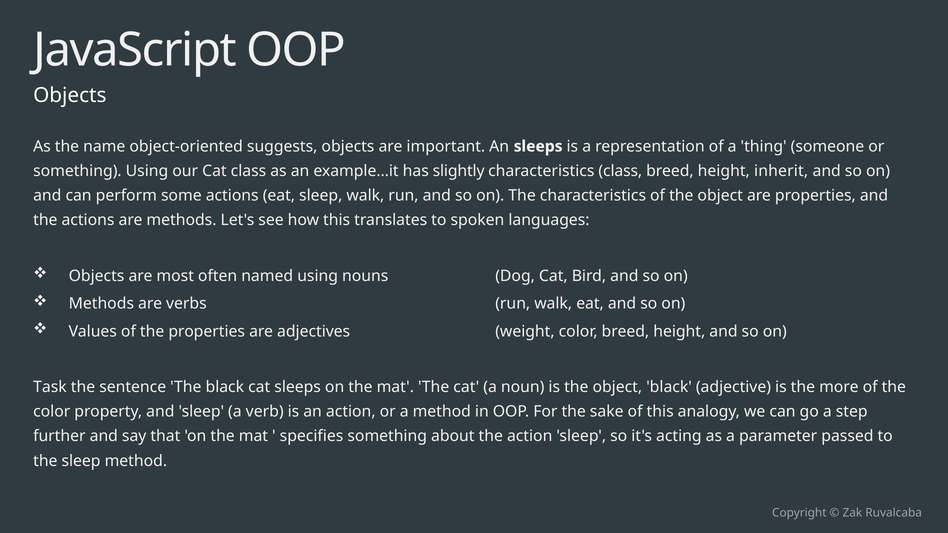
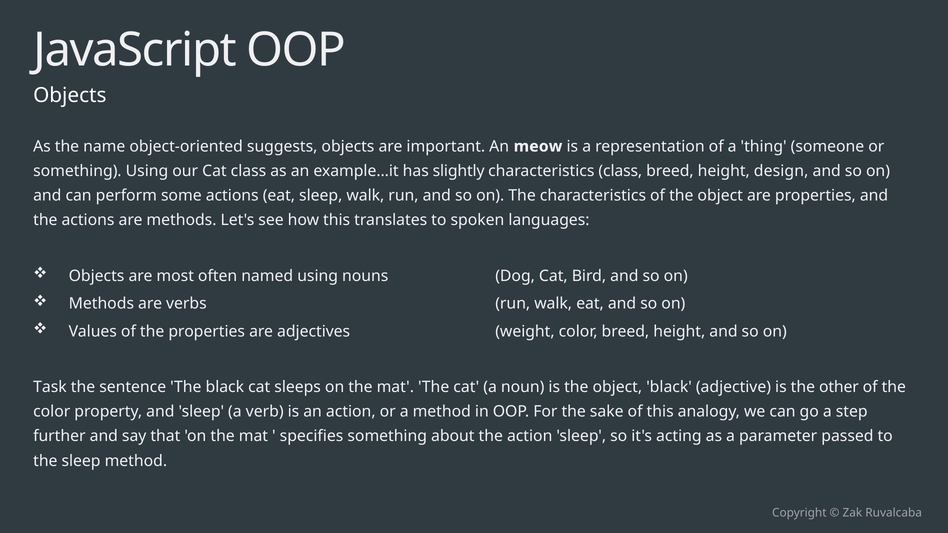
An sleeps: sleeps -> meow
inherit: inherit -> design
more: more -> other
